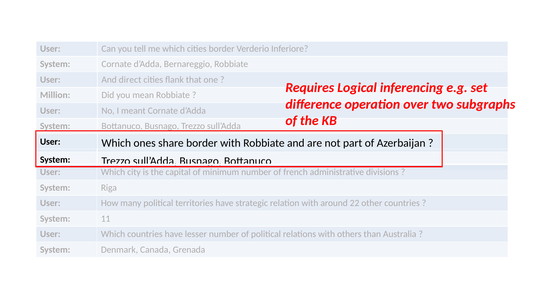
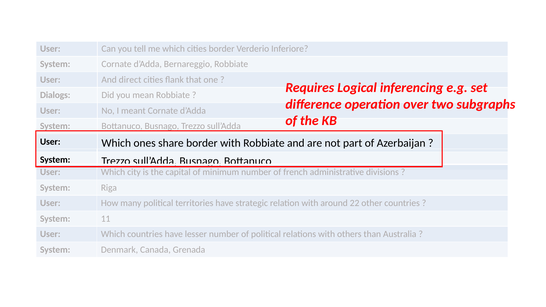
Million: Million -> Dialogs
